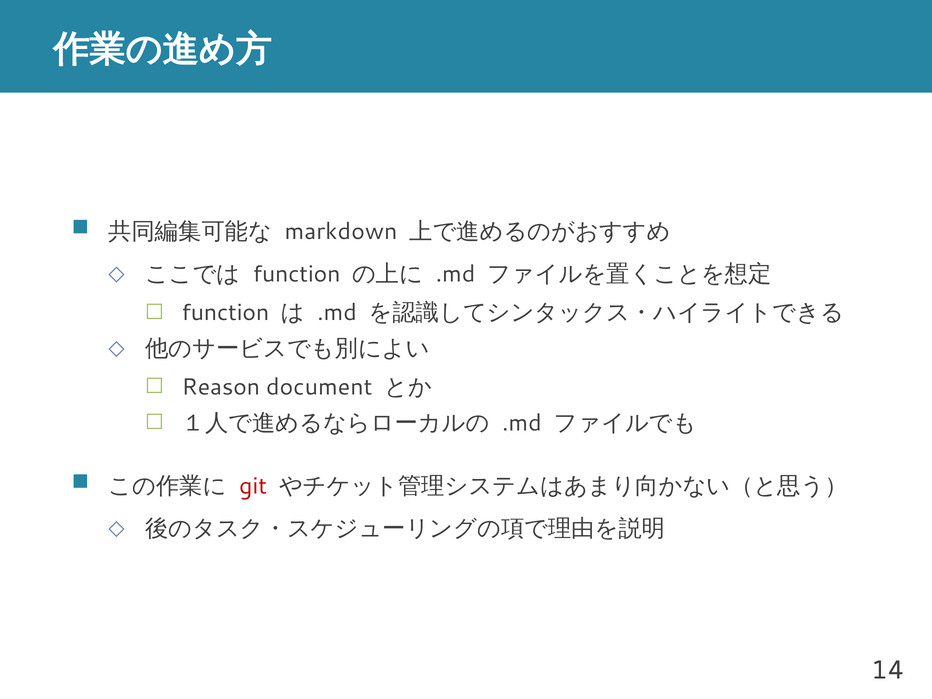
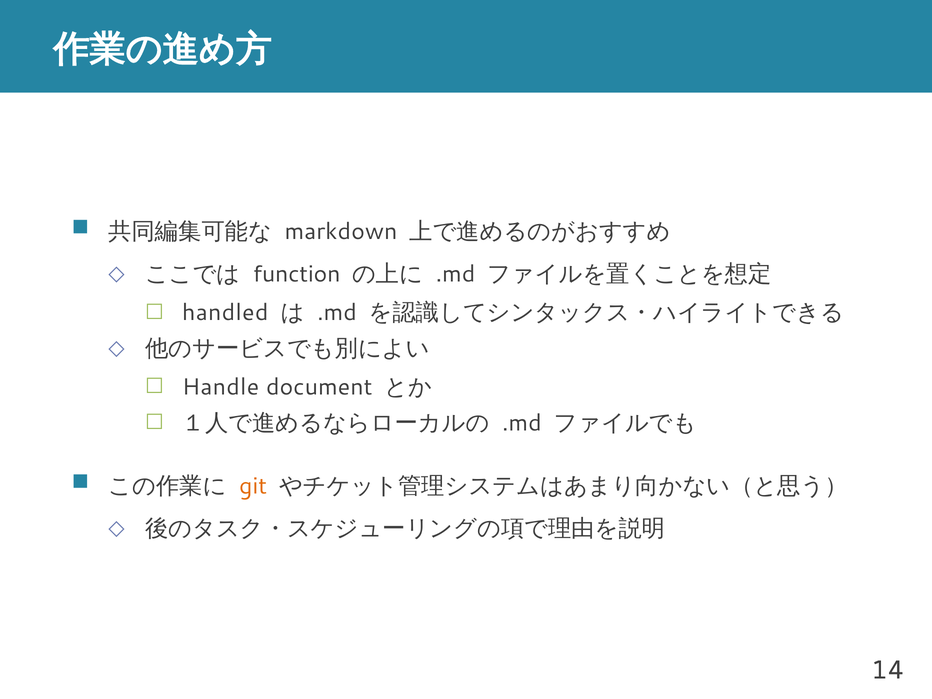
function at (225, 313): function -> handled
Reason: Reason -> Handle
git colour: red -> orange
